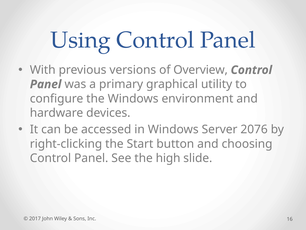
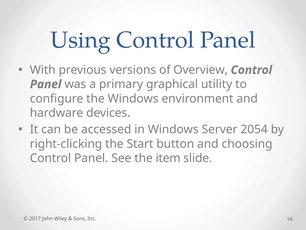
2076: 2076 -> 2054
high: high -> item
